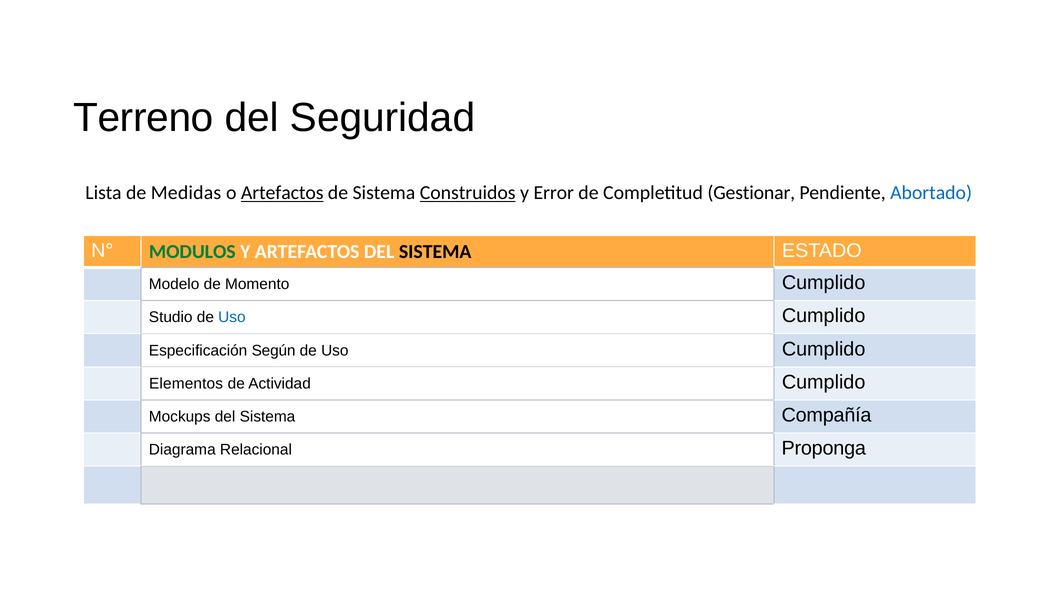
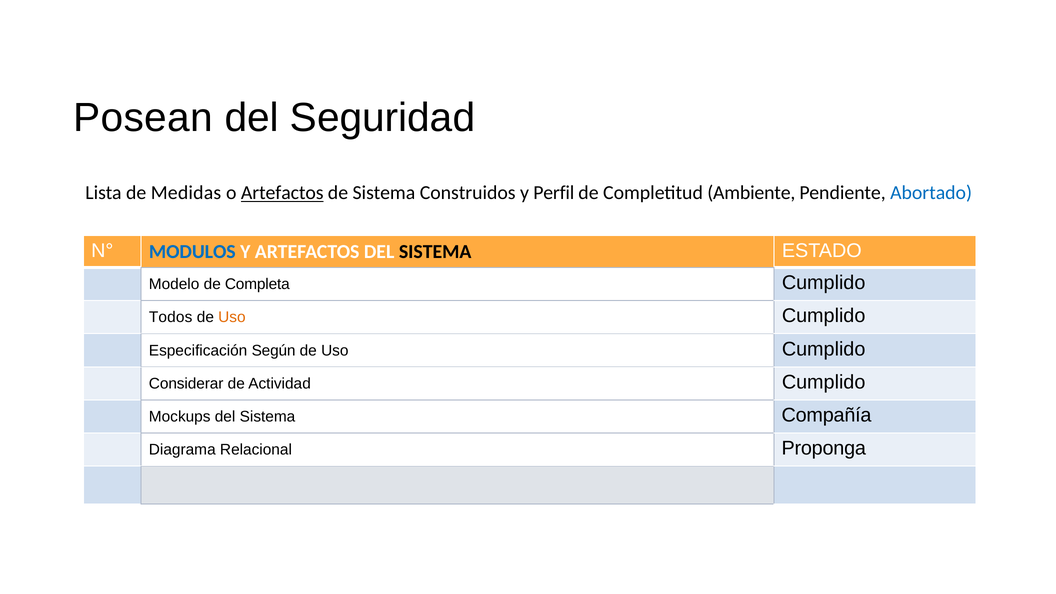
Terreno: Terreno -> Posean
Construidos underline: present -> none
Error: Error -> Perfil
Gestionar: Gestionar -> Ambiente
MODULOS colour: green -> blue
Momento: Momento -> Completa
Studio: Studio -> Todos
Uso at (232, 317) colour: blue -> orange
Elementos: Elementos -> Considerar
